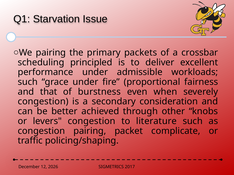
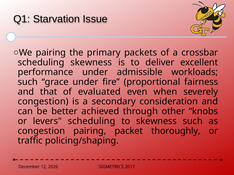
scheduling principled: principled -> skewness
burstness: burstness -> evaluated
levers congestion: congestion -> scheduling
to literature: literature -> skewness
complicate: complicate -> thoroughly
